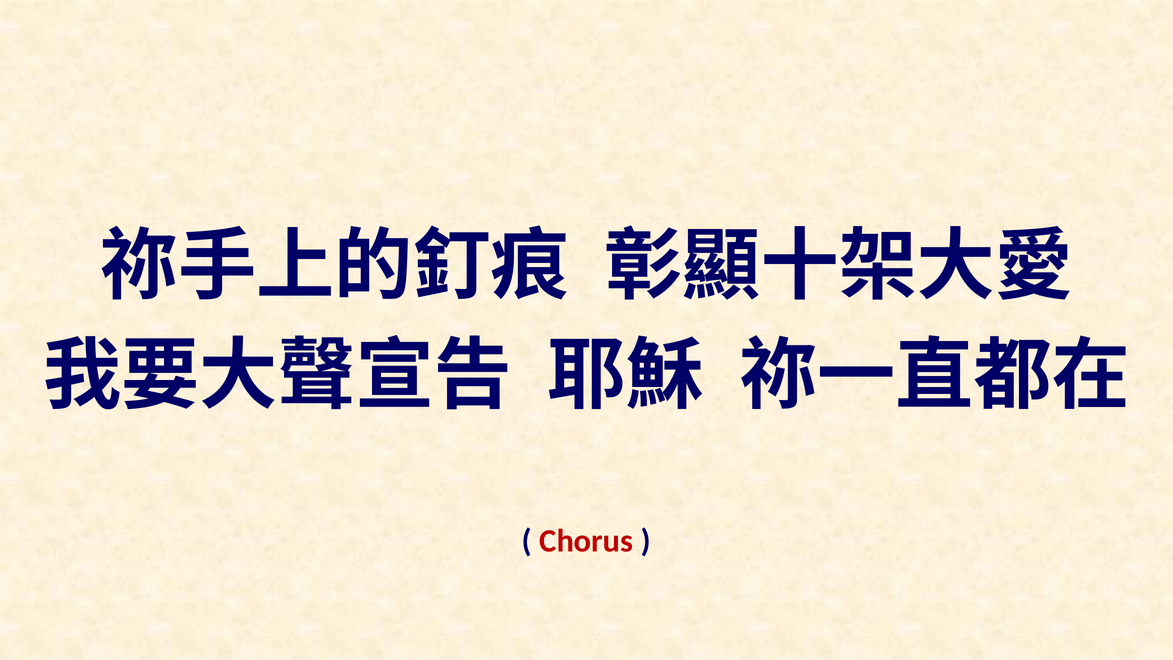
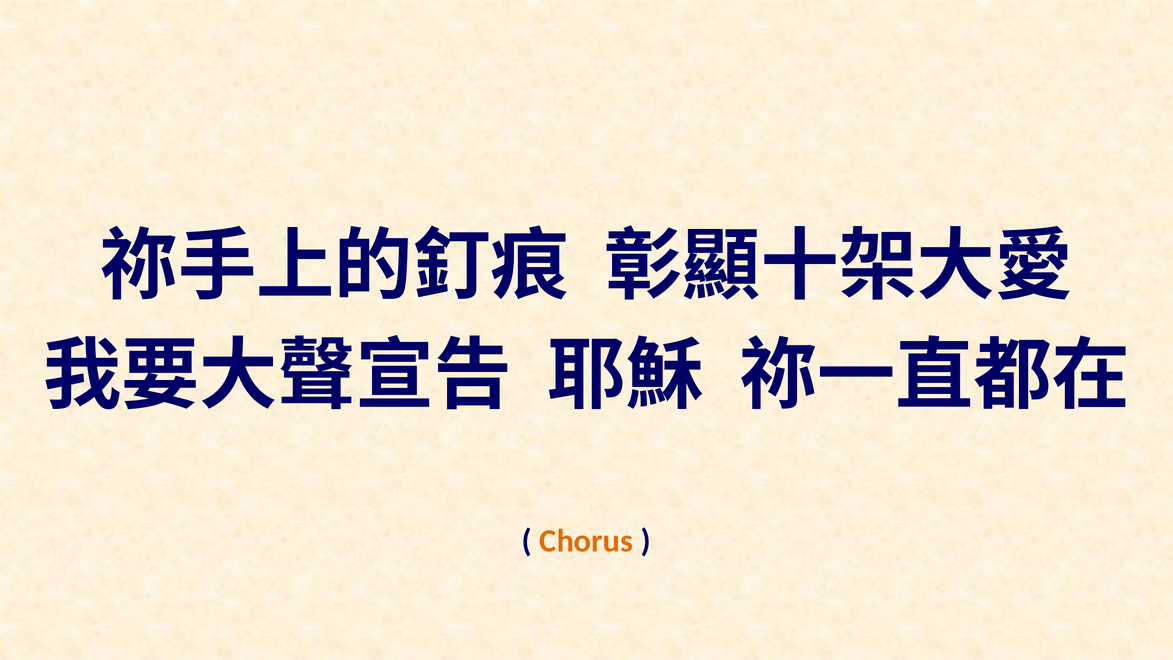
Chorus colour: red -> orange
